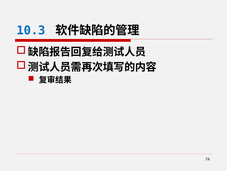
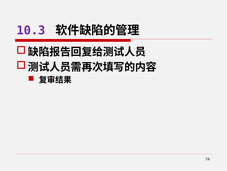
10.3 colour: blue -> purple
